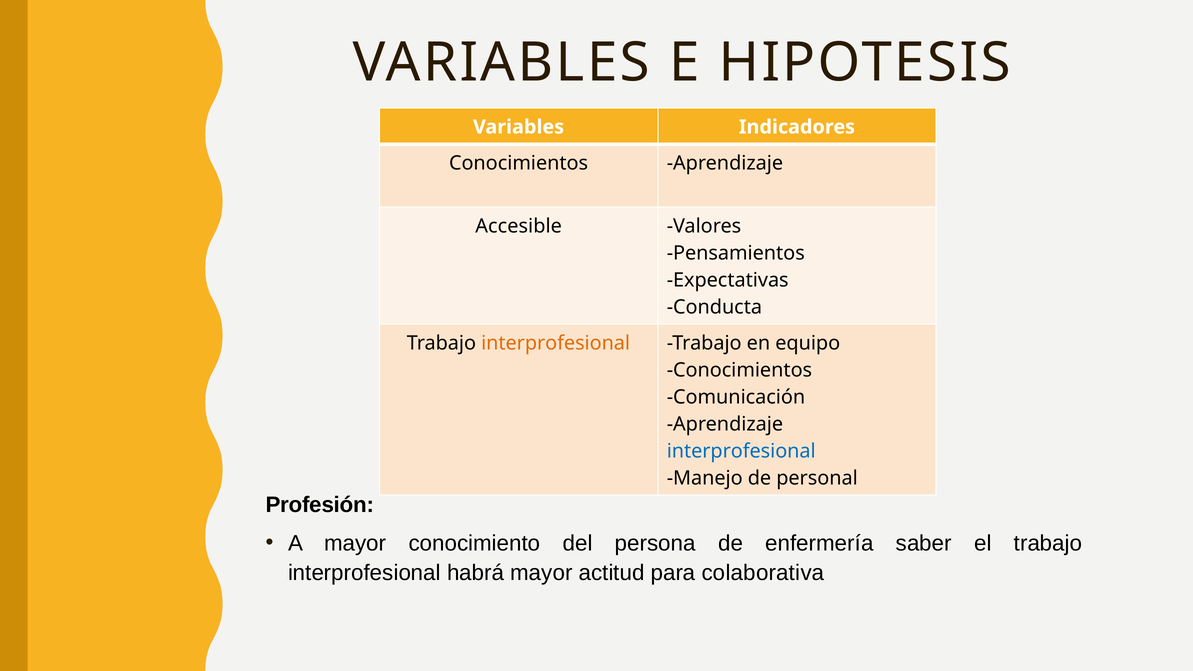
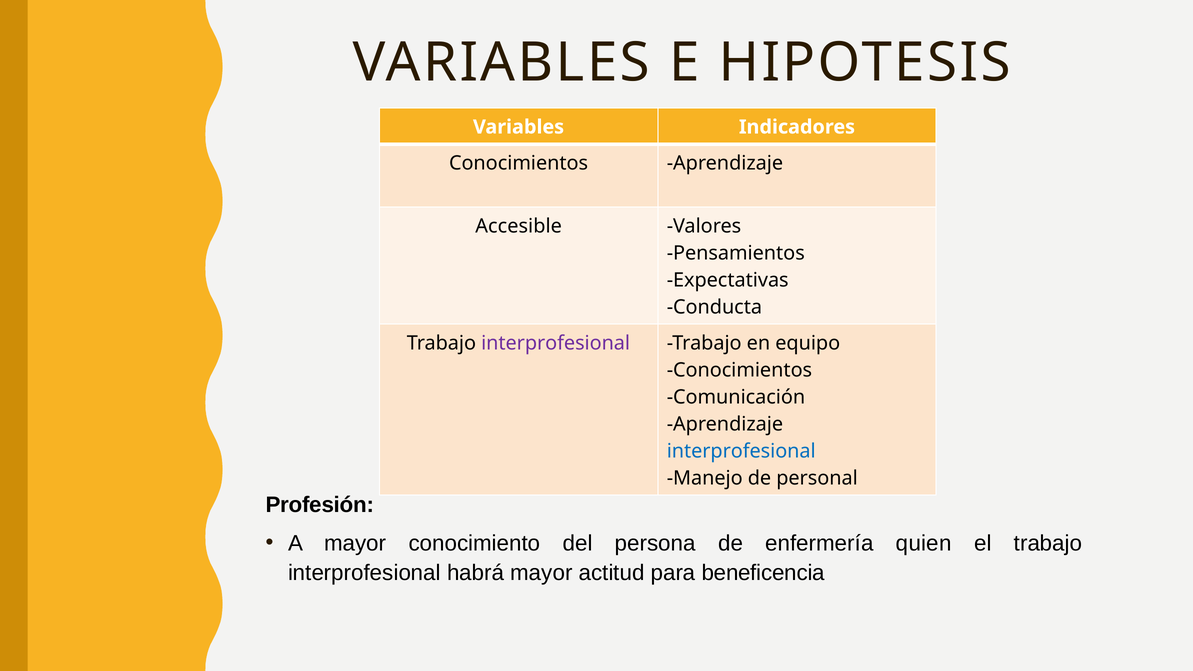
interprofesional at (556, 343) colour: orange -> purple
saber: saber -> quien
colaborativa: colaborativa -> beneficencia
